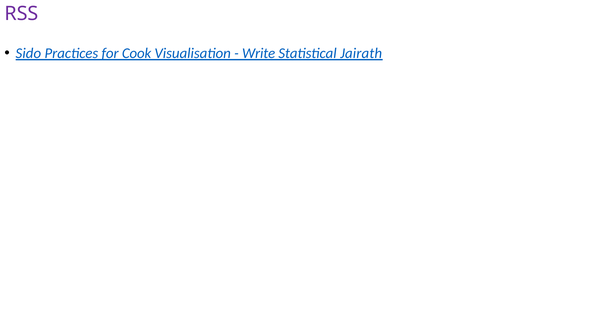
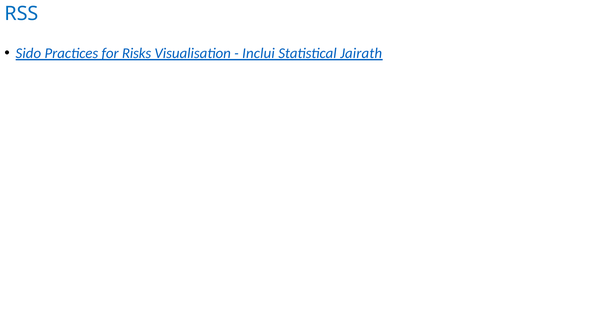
RSS colour: purple -> blue
Cook: Cook -> Risks
Write: Write -> Inclui
